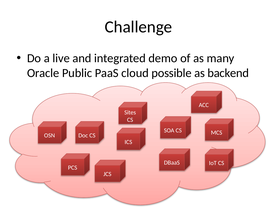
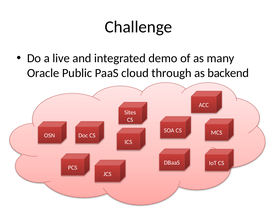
possible: possible -> through
